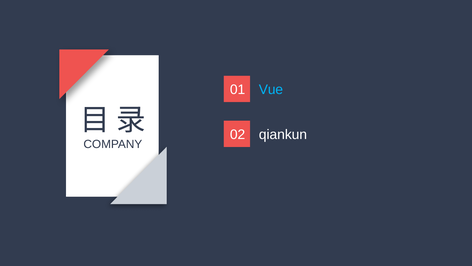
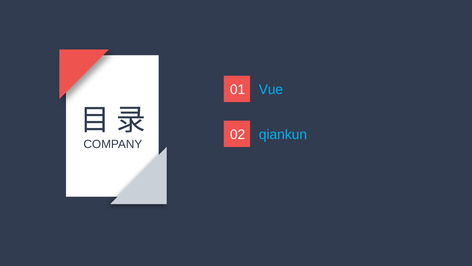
qiankun colour: white -> light blue
